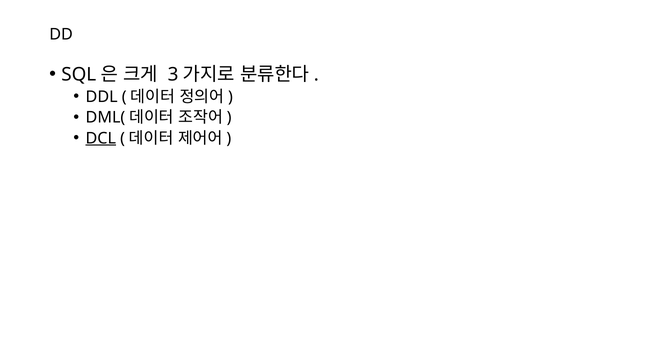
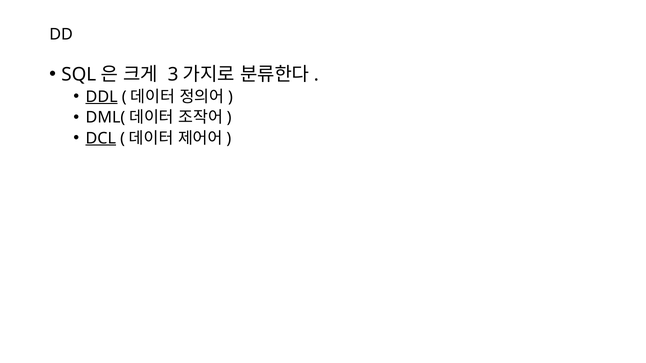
DDL underline: none -> present
